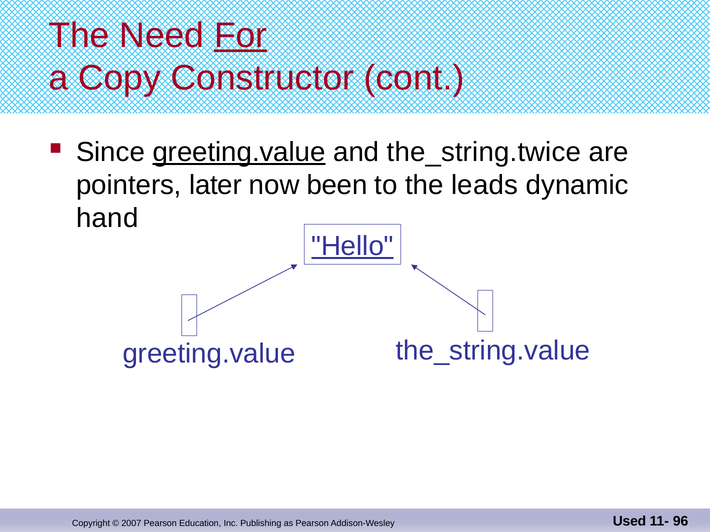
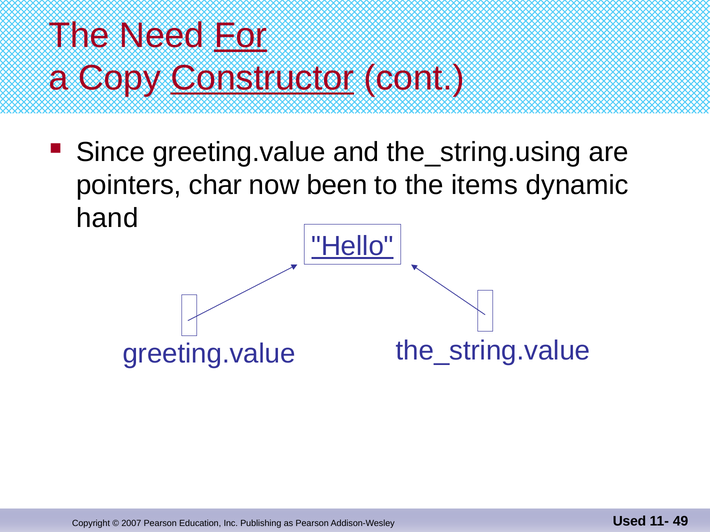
Constructor underline: none -> present
greeting.value at (239, 152) underline: present -> none
the_string.twice: the_string.twice -> the_string.using
later: later -> char
leads: leads -> items
96: 96 -> 49
